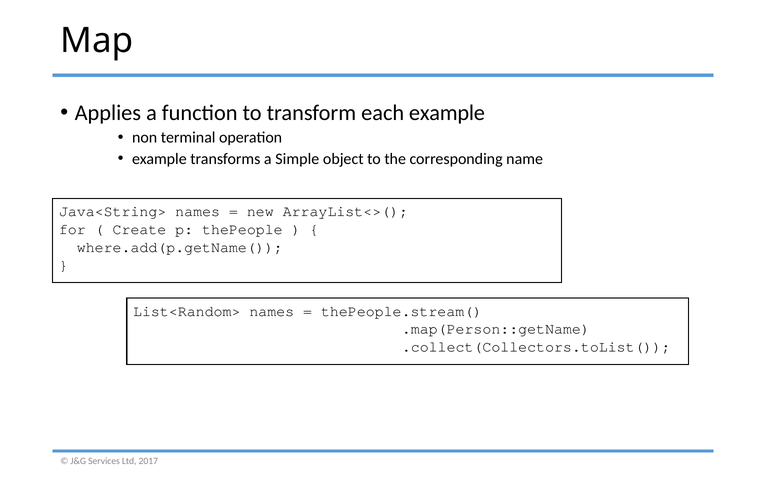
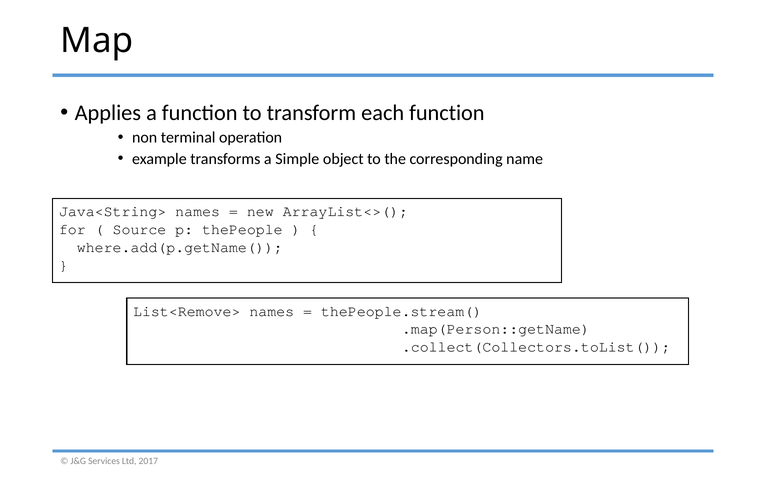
each example: example -> function
Create: Create -> Source
List<Random>: List<Random> -> List<Remove>
